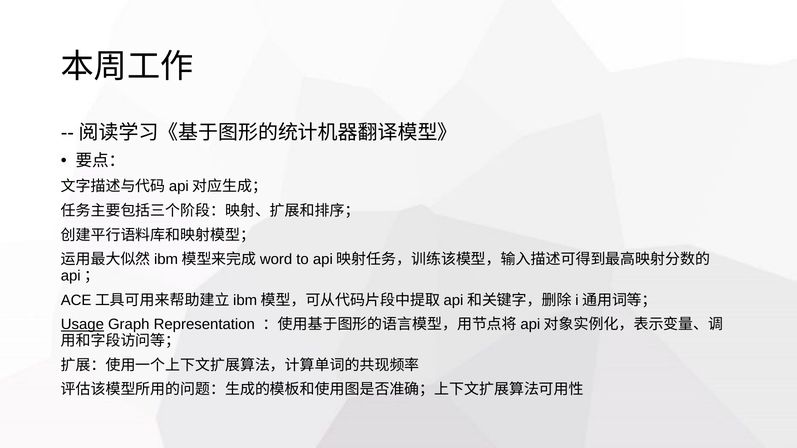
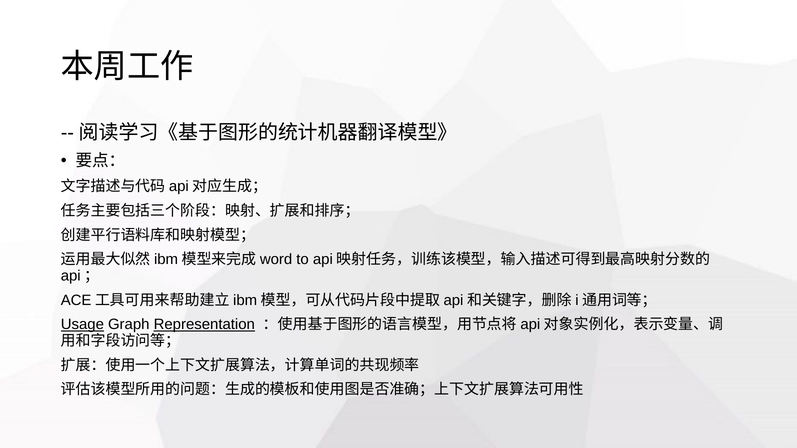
Representation underline: none -> present
